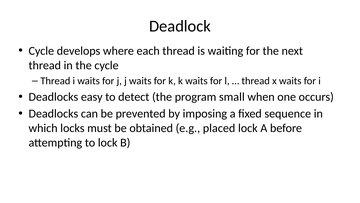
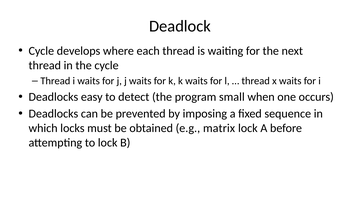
placed: placed -> matrix
